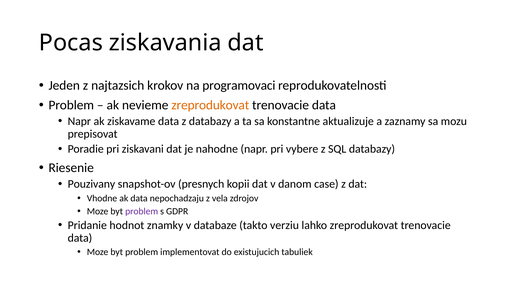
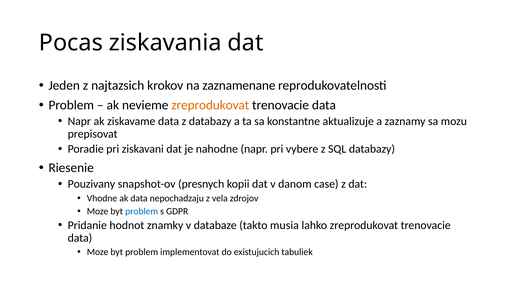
programovaci: programovaci -> zaznamenane
problem at (142, 212) colour: purple -> blue
verziu: verziu -> musia
